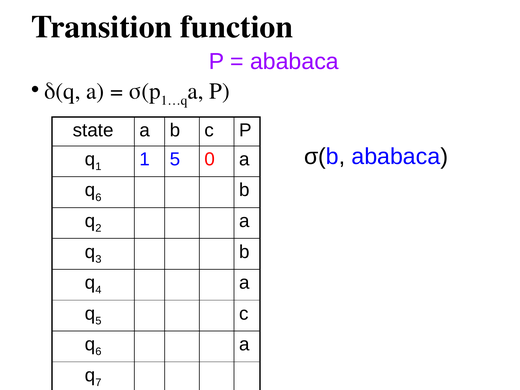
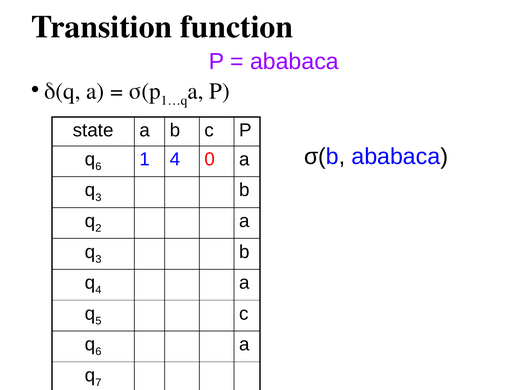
1 at (98, 167): 1 -> 6
1 5: 5 -> 4
6 at (98, 197): 6 -> 3
